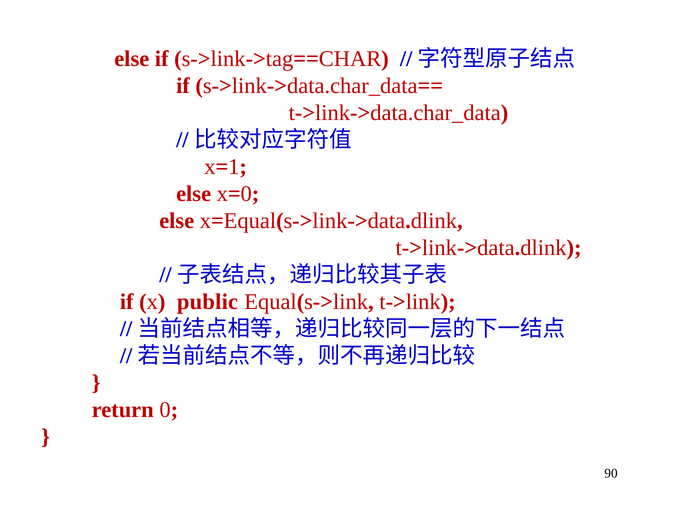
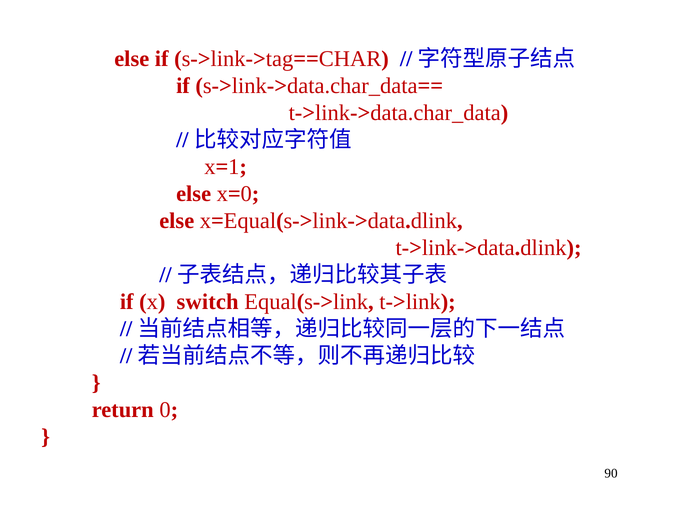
public: public -> switch
